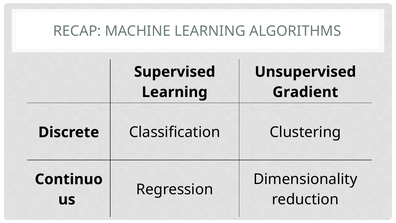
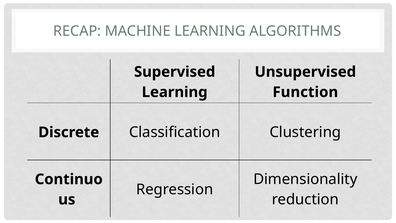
Gradient: Gradient -> Function
